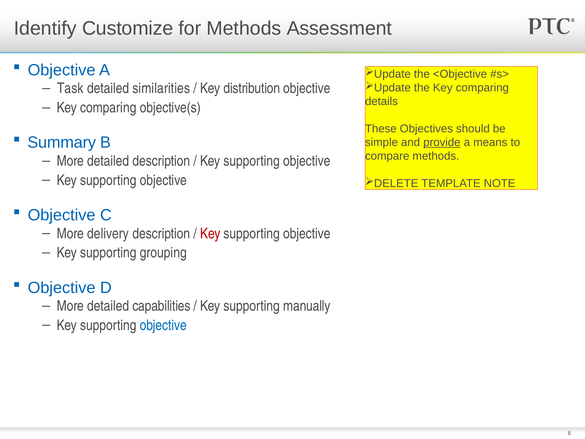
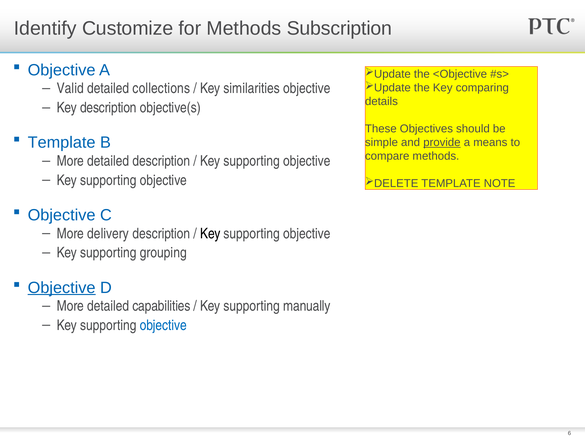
Assessment: Assessment -> Subscription
Task: Task -> Valid
similarities: similarities -> collections
distribution: distribution -> similarities
comparing at (108, 108): comparing -> description
Summary at (62, 142): Summary -> Template
Key at (210, 233) colour: red -> black
Objective at (62, 287) underline: none -> present
